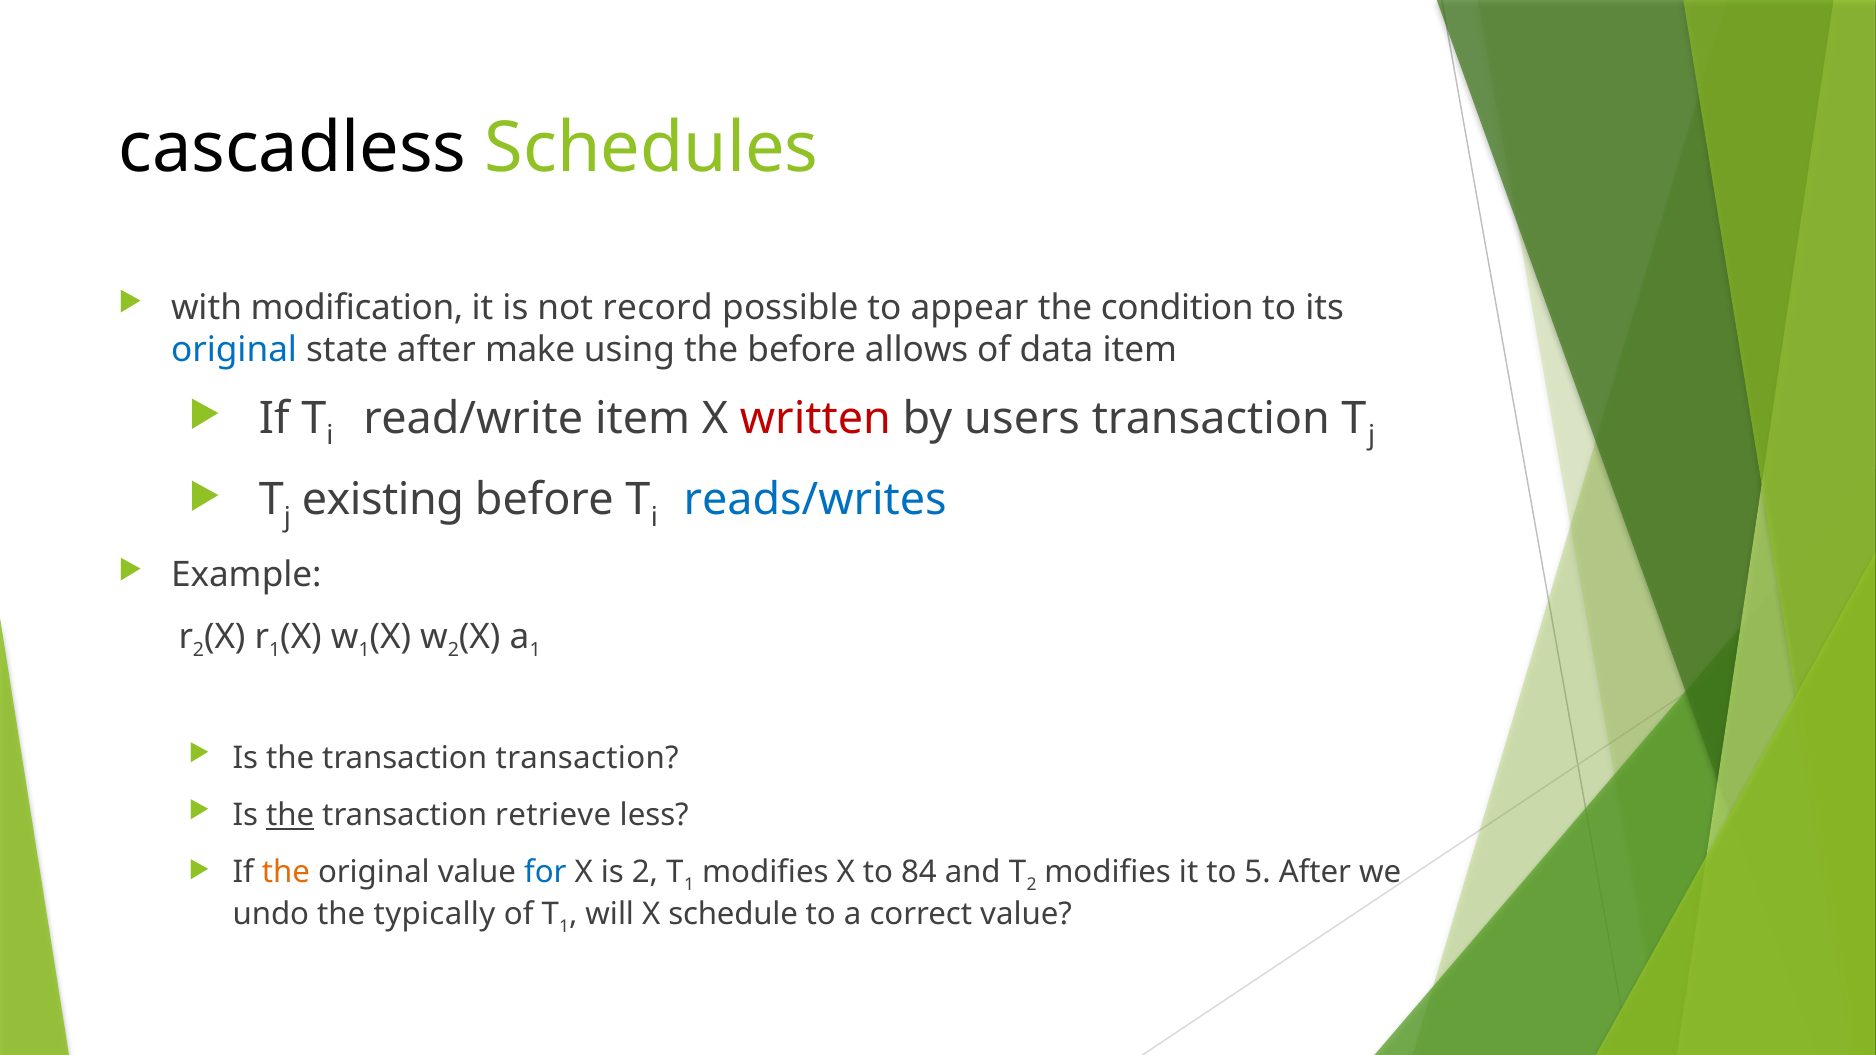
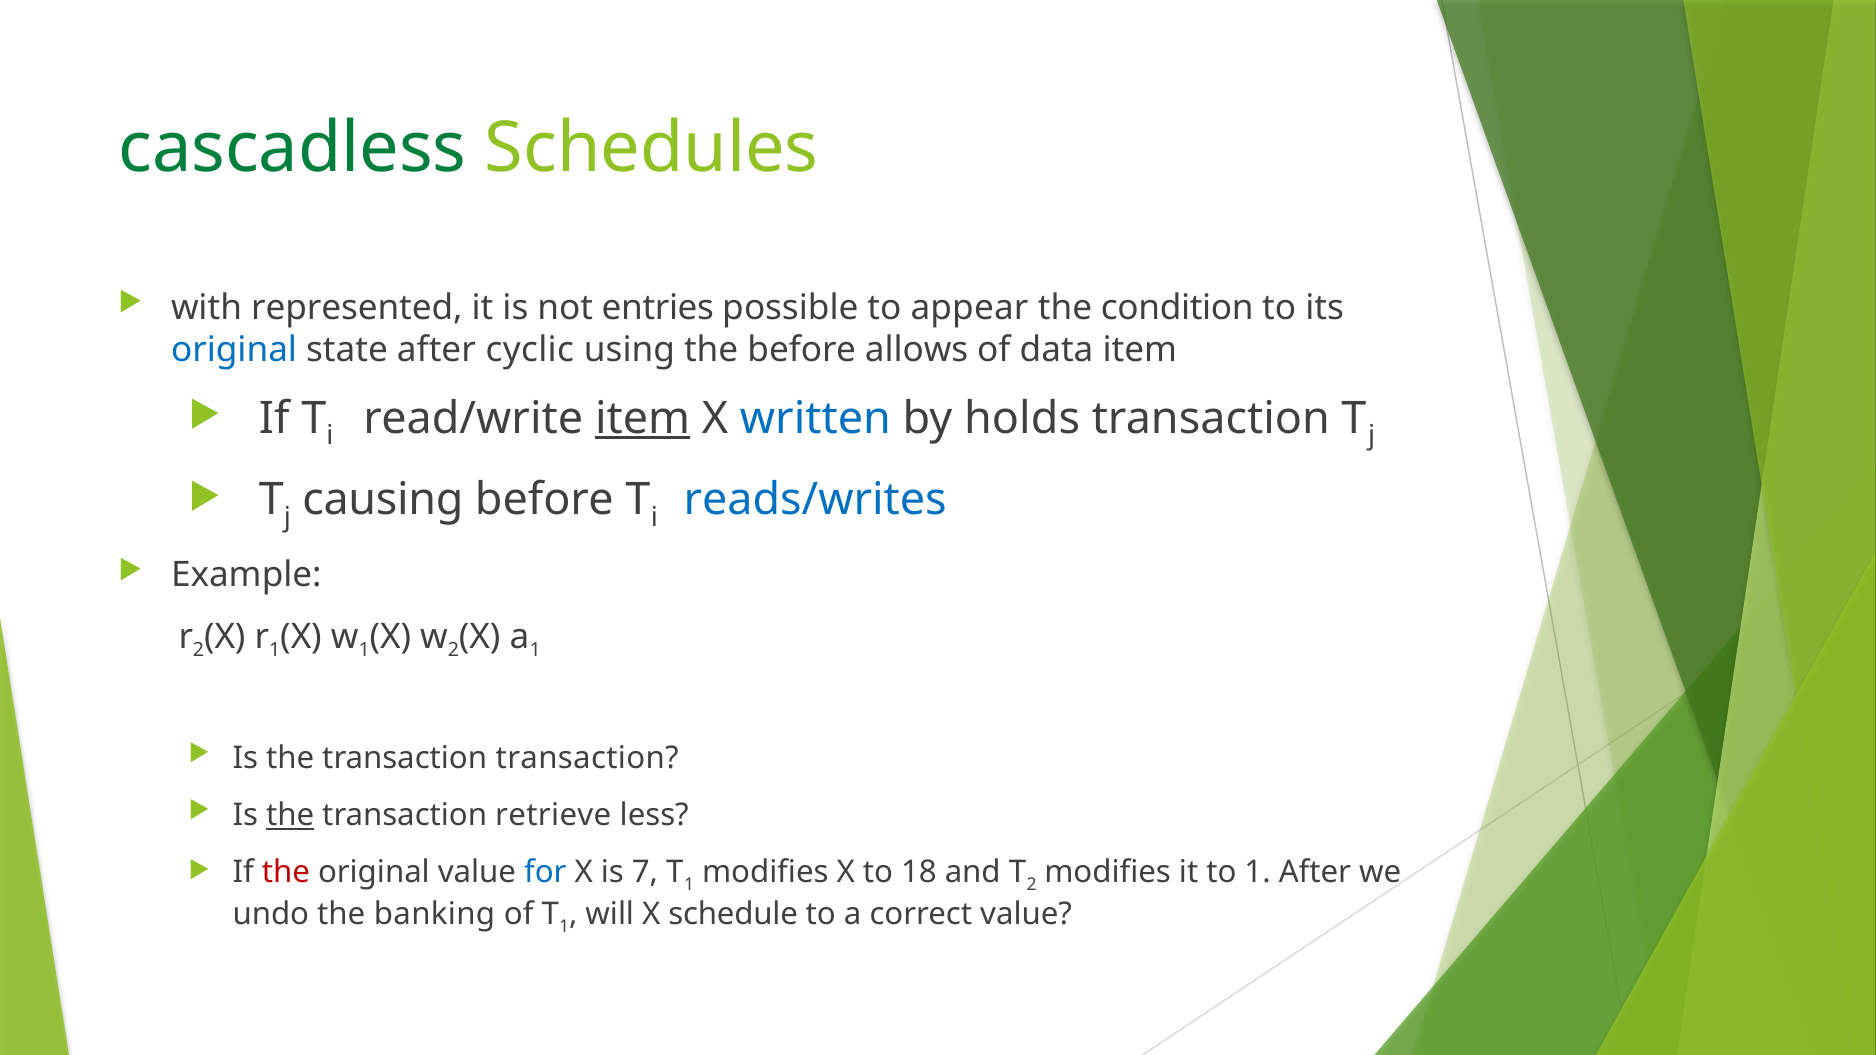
cascadless colour: black -> green
modification: modification -> represented
record: record -> entries
make: make -> cyclic
item at (643, 418) underline: none -> present
written colour: red -> blue
users: users -> holds
existing: existing -> causing
the at (286, 873) colour: orange -> red
is 2: 2 -> 7
84: 84 -> 18
to 5: 5 -> 1
typically: typically -> banking
